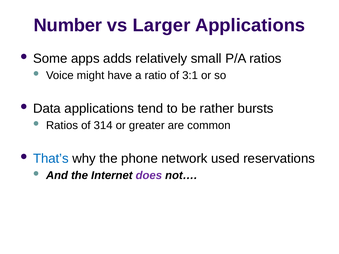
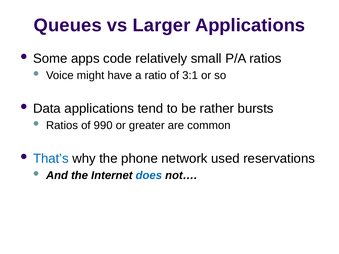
Number: Number -> Queues
adds: adds -> code
314: 314 -> 990
does colour: purple -> blue
